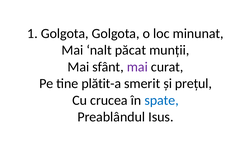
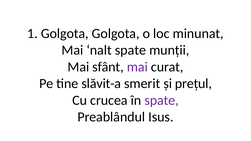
nalt păcat: păcat -> spate
plătit-a: plătit-a -> slăvit-a
spate at (162, 100) colour: blue -> purple
